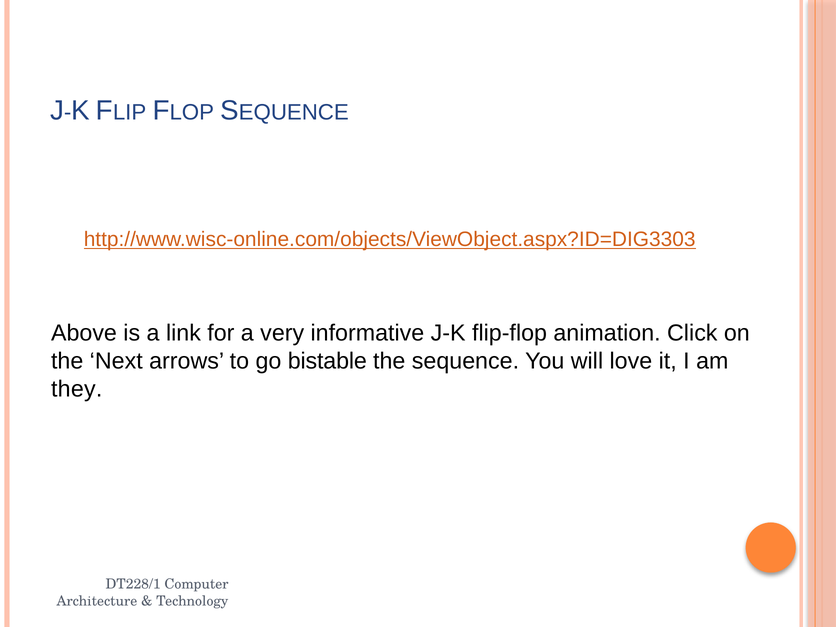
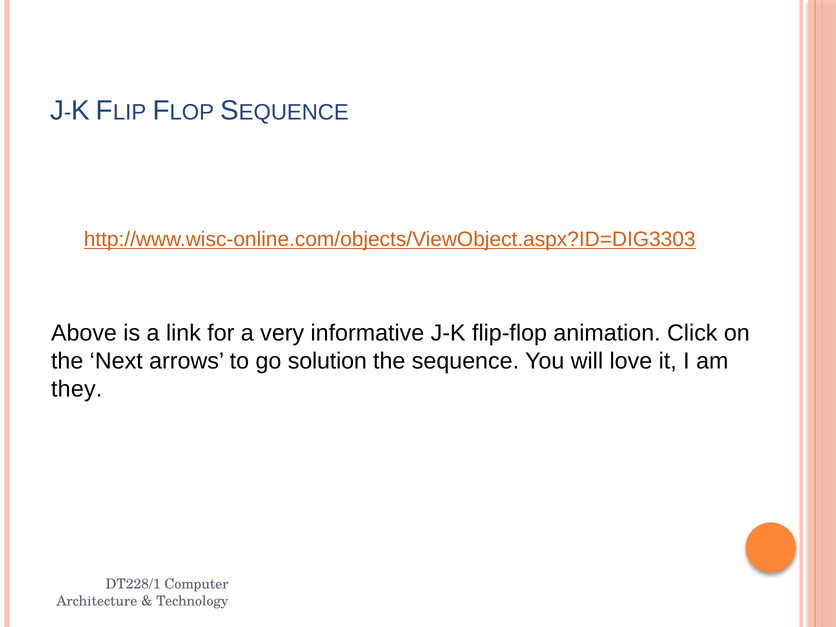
bistable: bistable -> solution
